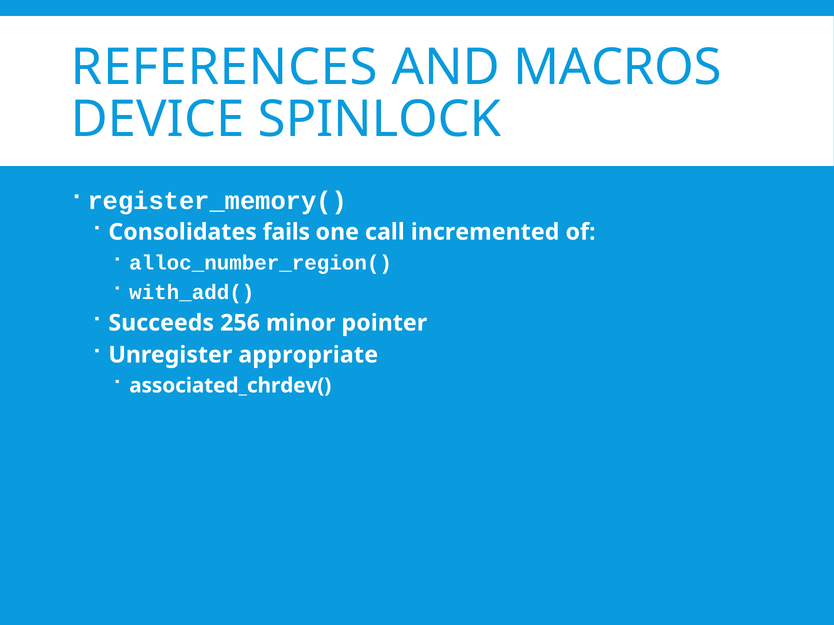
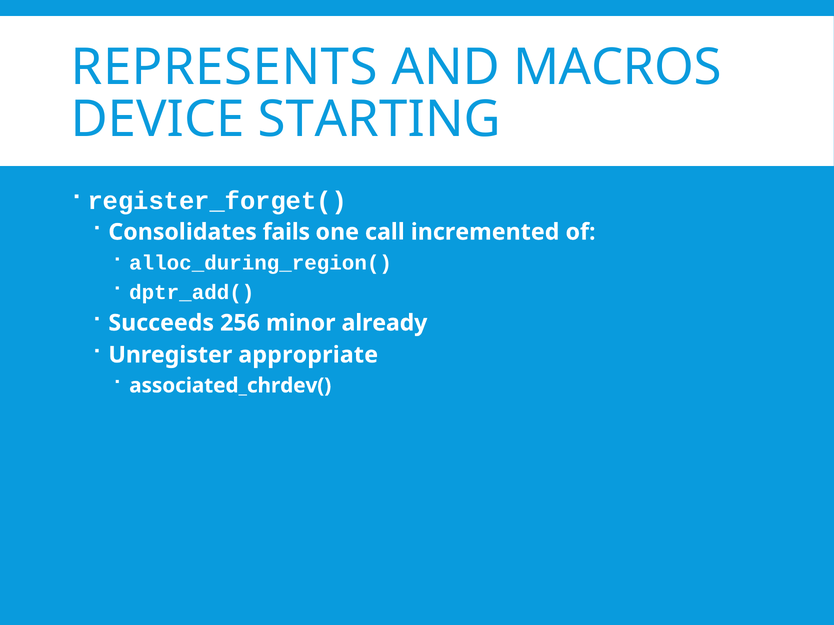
REFERENCES: REFERENCES -> REPRESENTS
SPINLOCK: SPINLOCK -> STARTING
register_memory(: register_memory( -> register_forget(
alloc_number_region(: alloc_number_region( -> alloc_during_region(
with_add(: with_add( -> dptr_add(
pointer: pointer -> already
